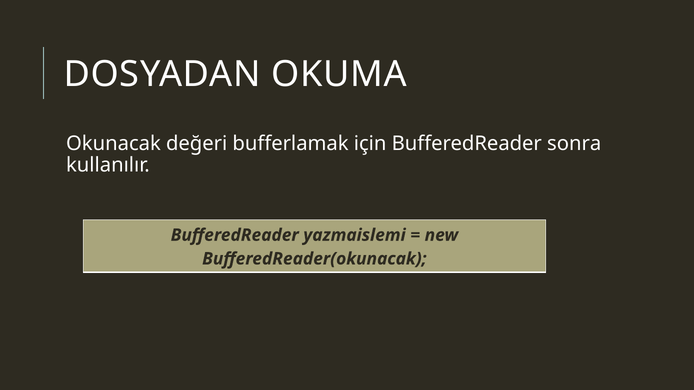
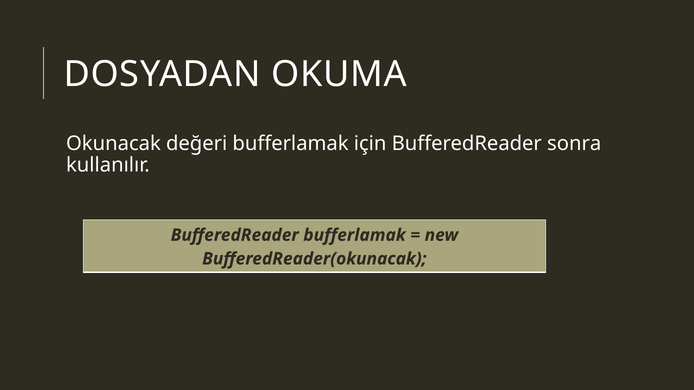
BufferedReader yazmaislemi: yazmaislemi -> bufferlamak
